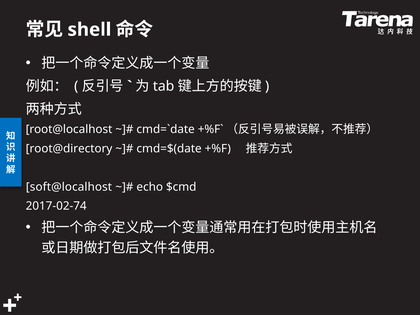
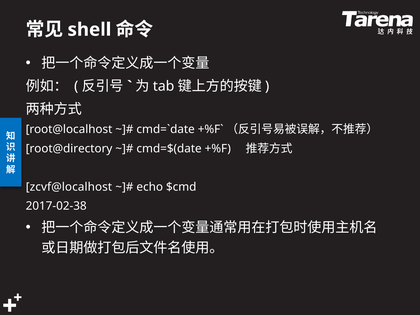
soft@localhost: soft@localhost -> zcvf@localhost
2017-02-74: 2017-02-74 -> 2017-02-38
